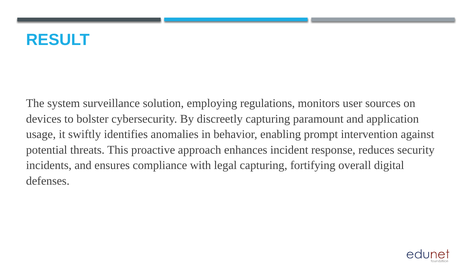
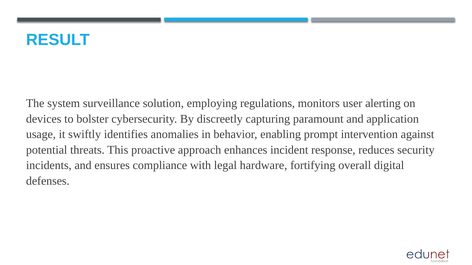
sources: sources -> alerting
legal capturing: capturing -> hardware
